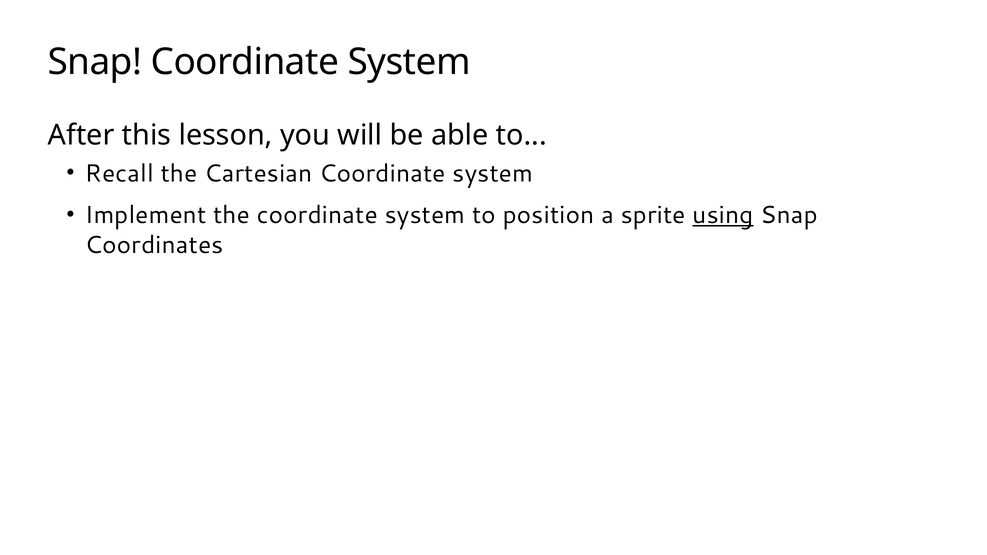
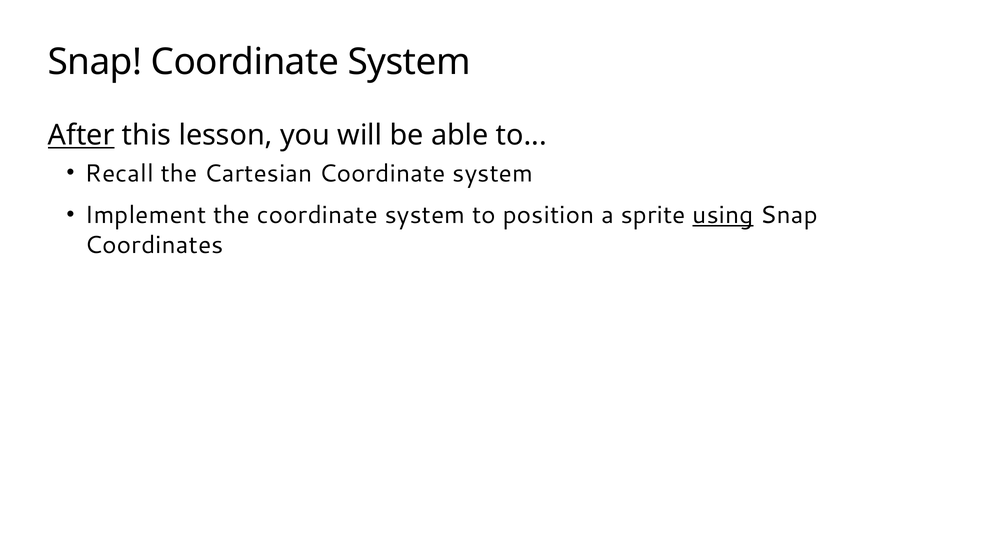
After underline: none -> present
